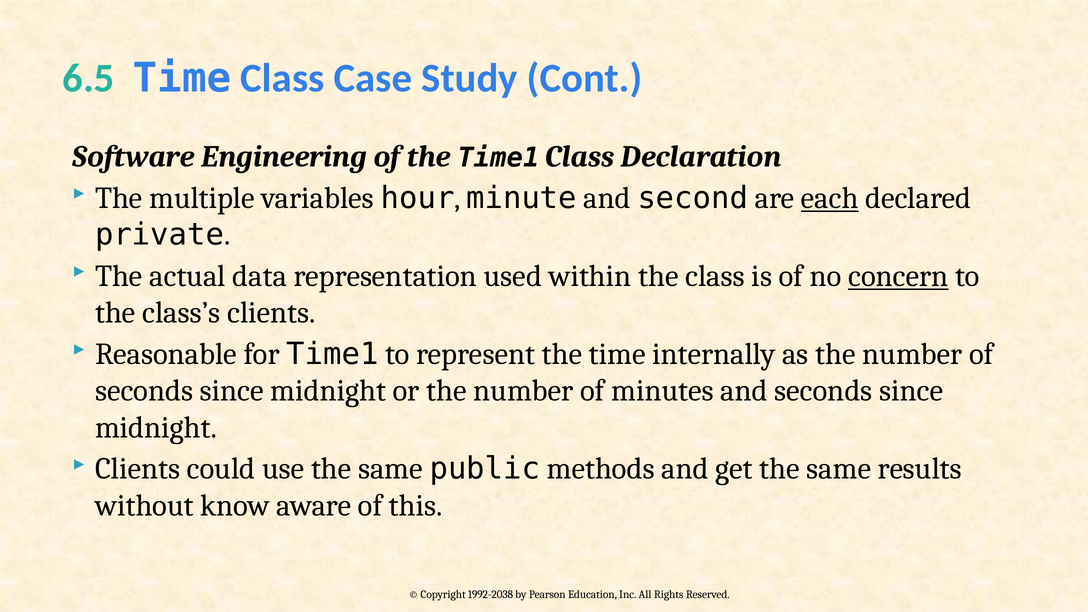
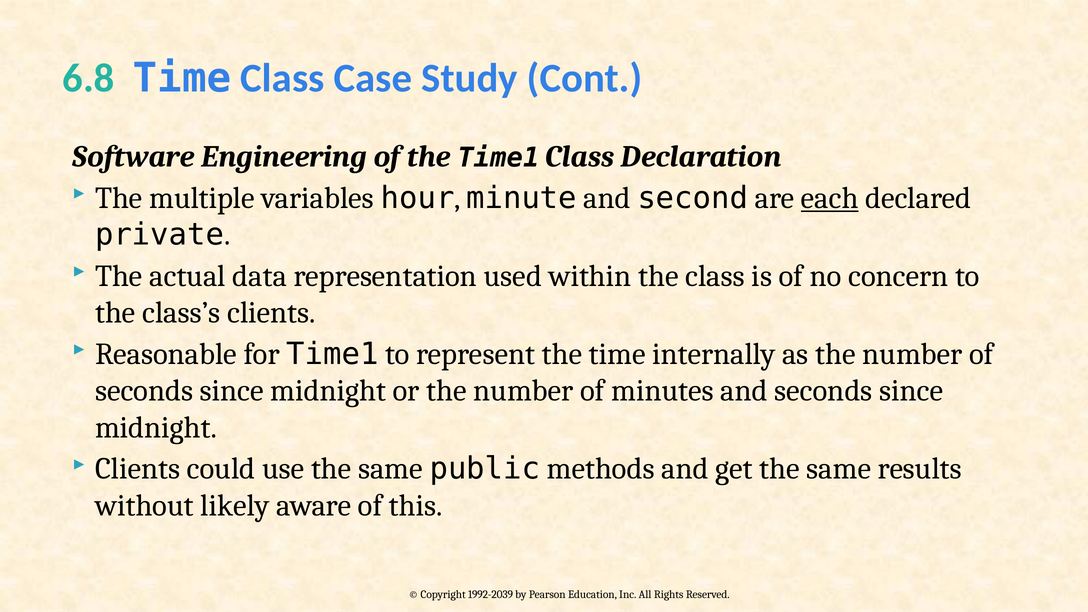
6.5: 6.5 -> 6.8
concern underline: present -> none
know: know -> likely
1992-2038: 1992-2038 -> 1992-2039
